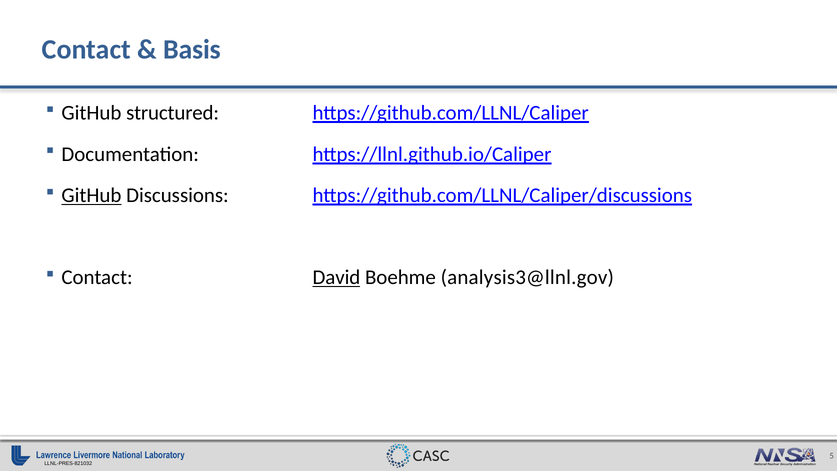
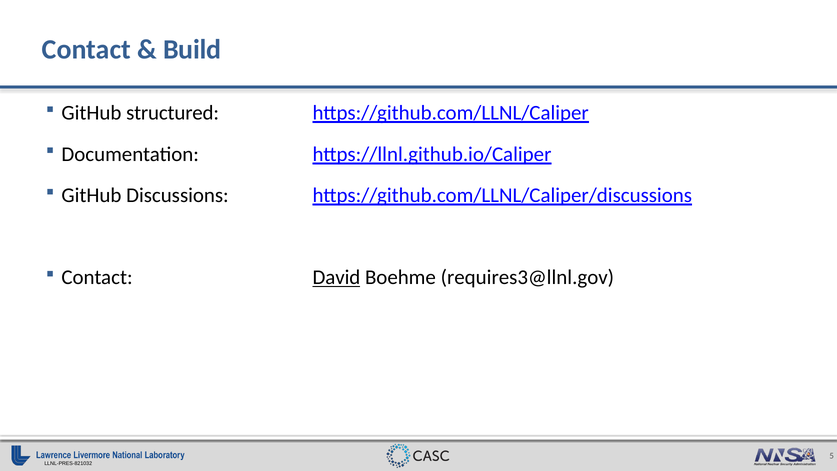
Basis: Basis -> Build
GitHub at (91, 195) underline: present -> none
analysis3@llnl.gov: analysis3@llnl.gov -> requires3@llnl.gov
